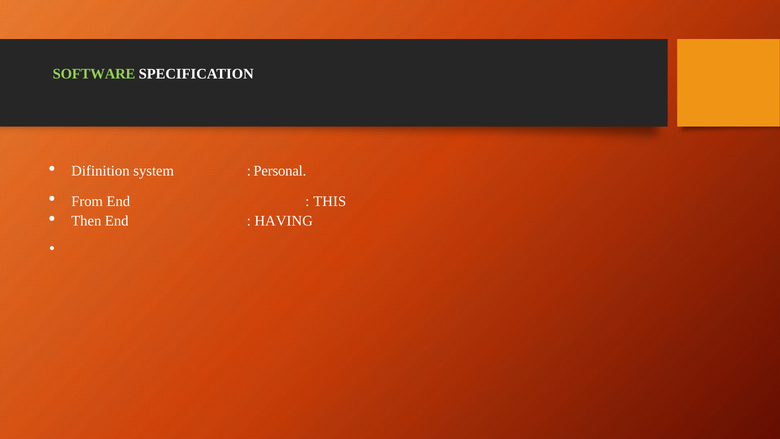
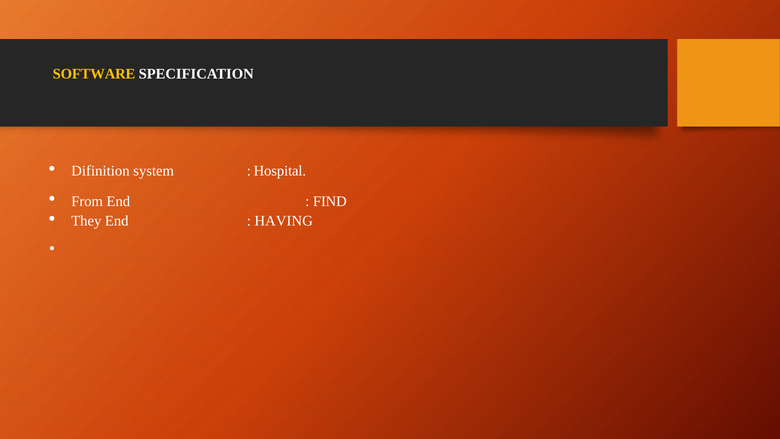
SOFTWARE colour: light green -> yellow
Personal: Personal -> Hospital
THIS: THIS -> FIND
Then: Then -> They
